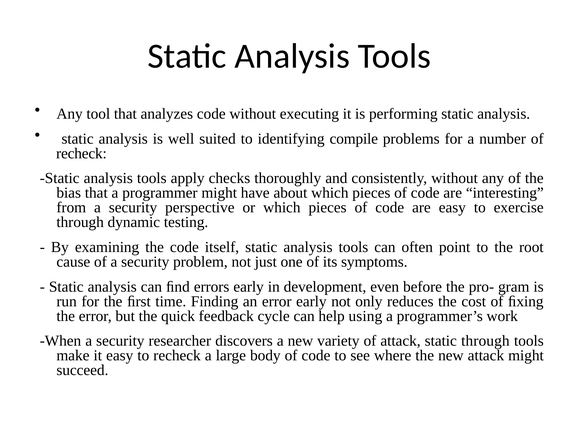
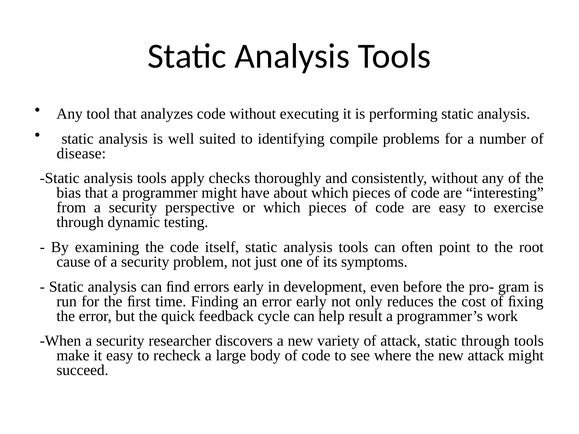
recheck at (81, 153): recheck -> disease
using: using -> result
